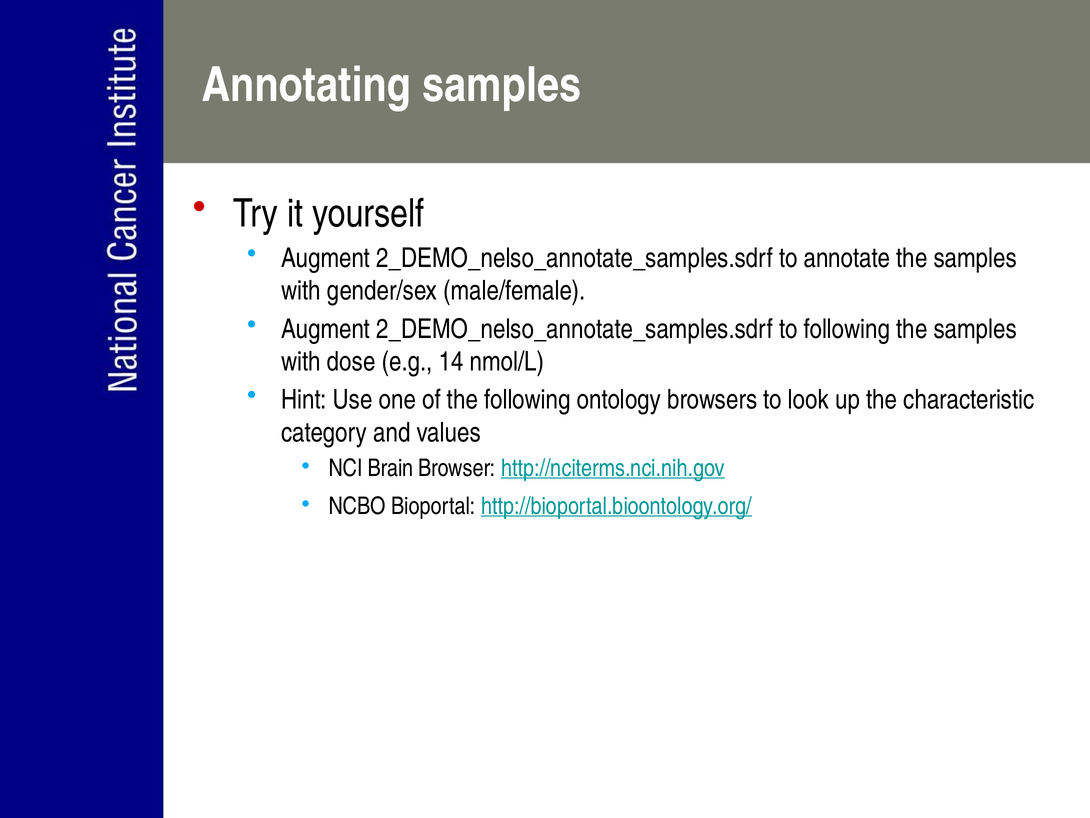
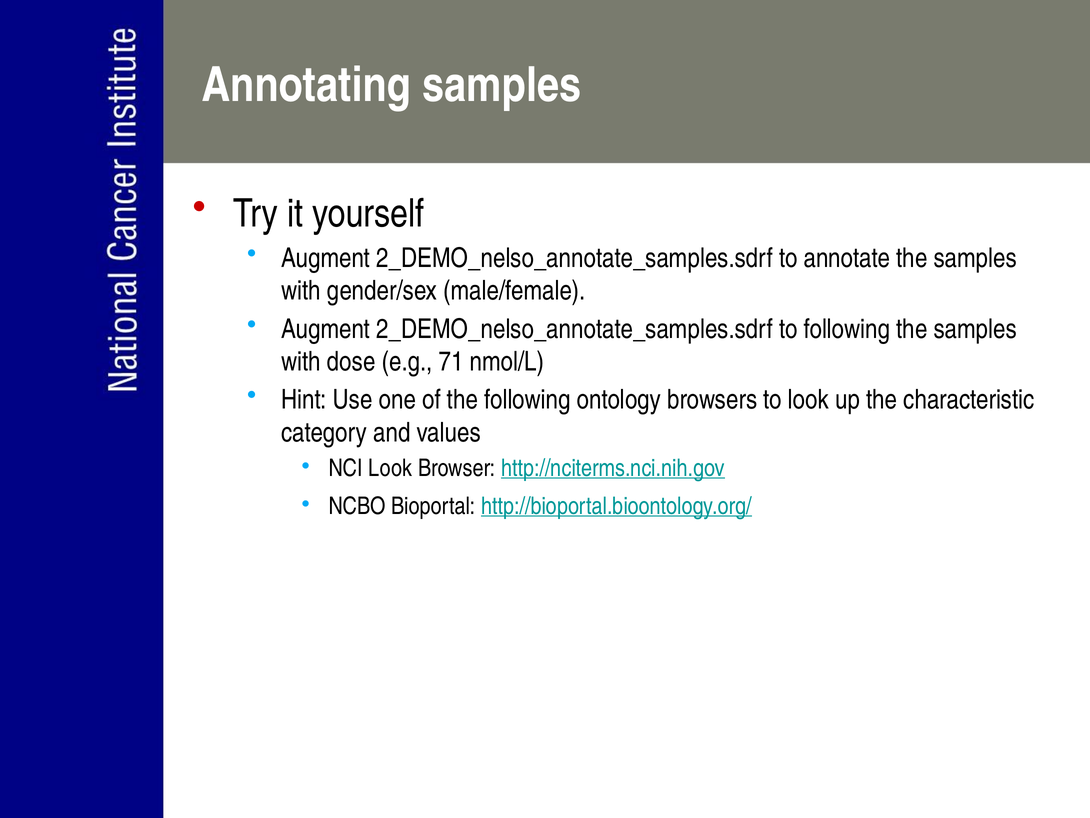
14: 14 -> 71
NCI Brain: Brain -> Look
